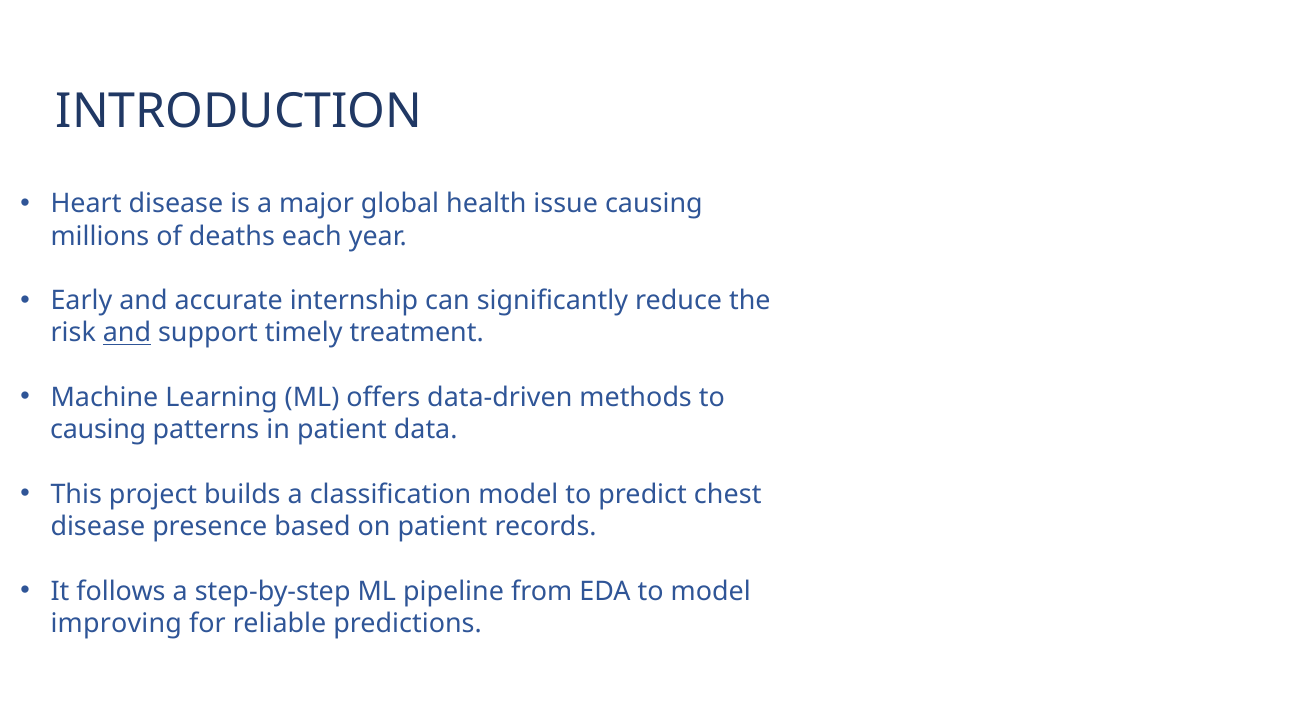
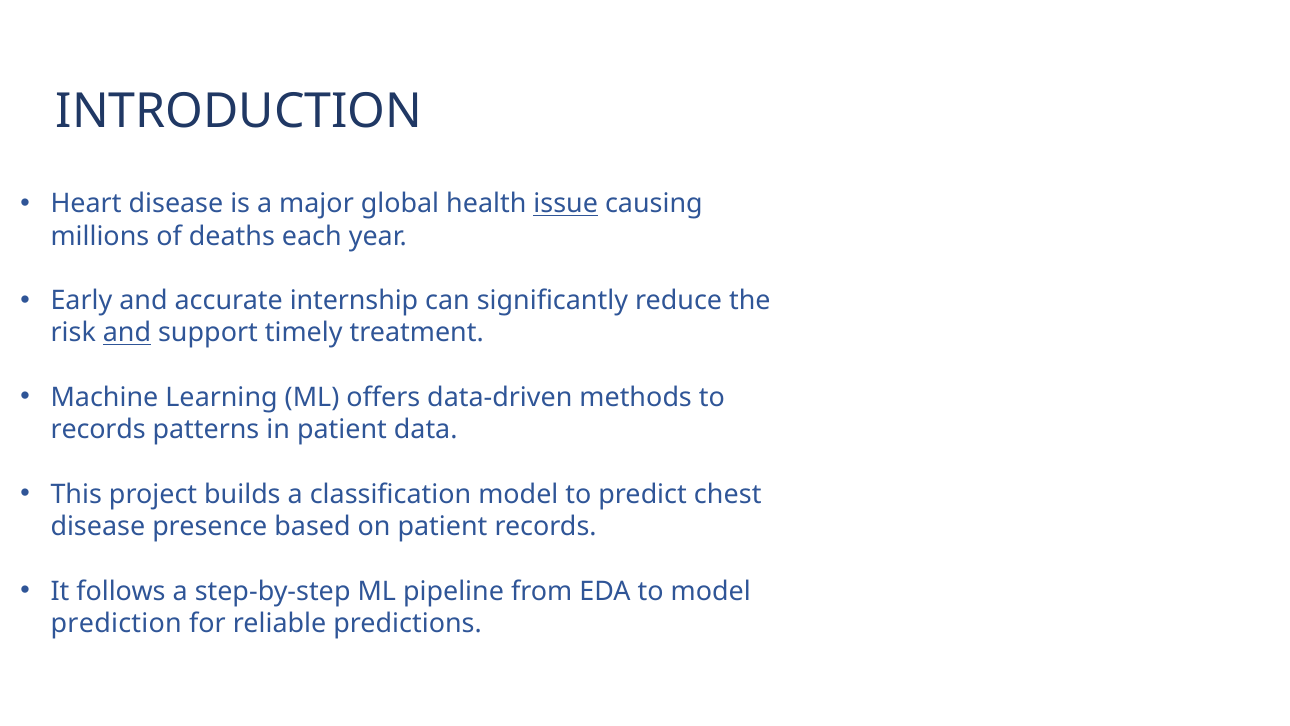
issue underline: none -> present
causing at (98, 430): causing -> records
improving: improving -> prediction
